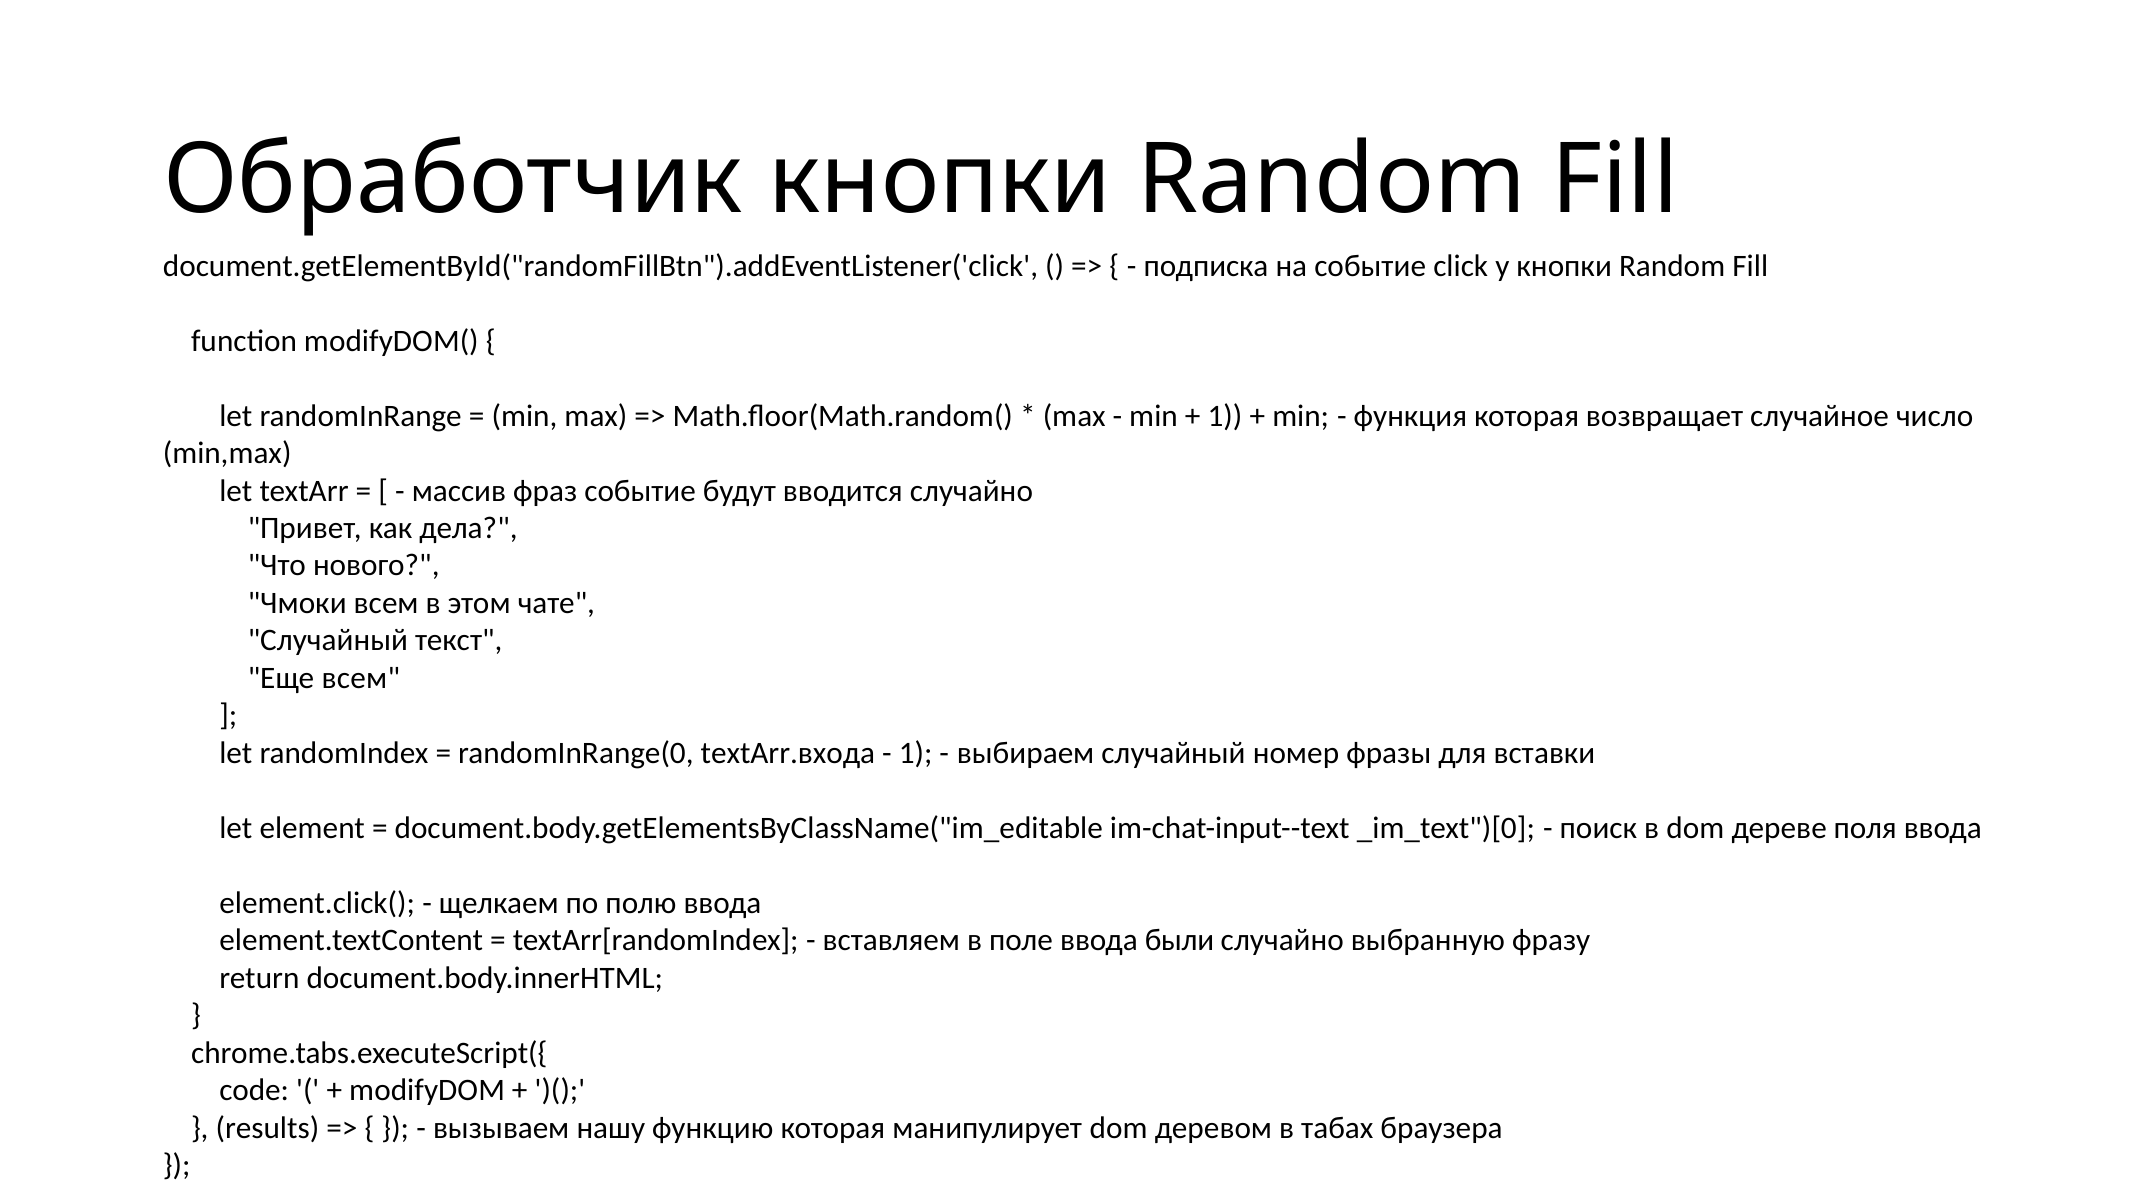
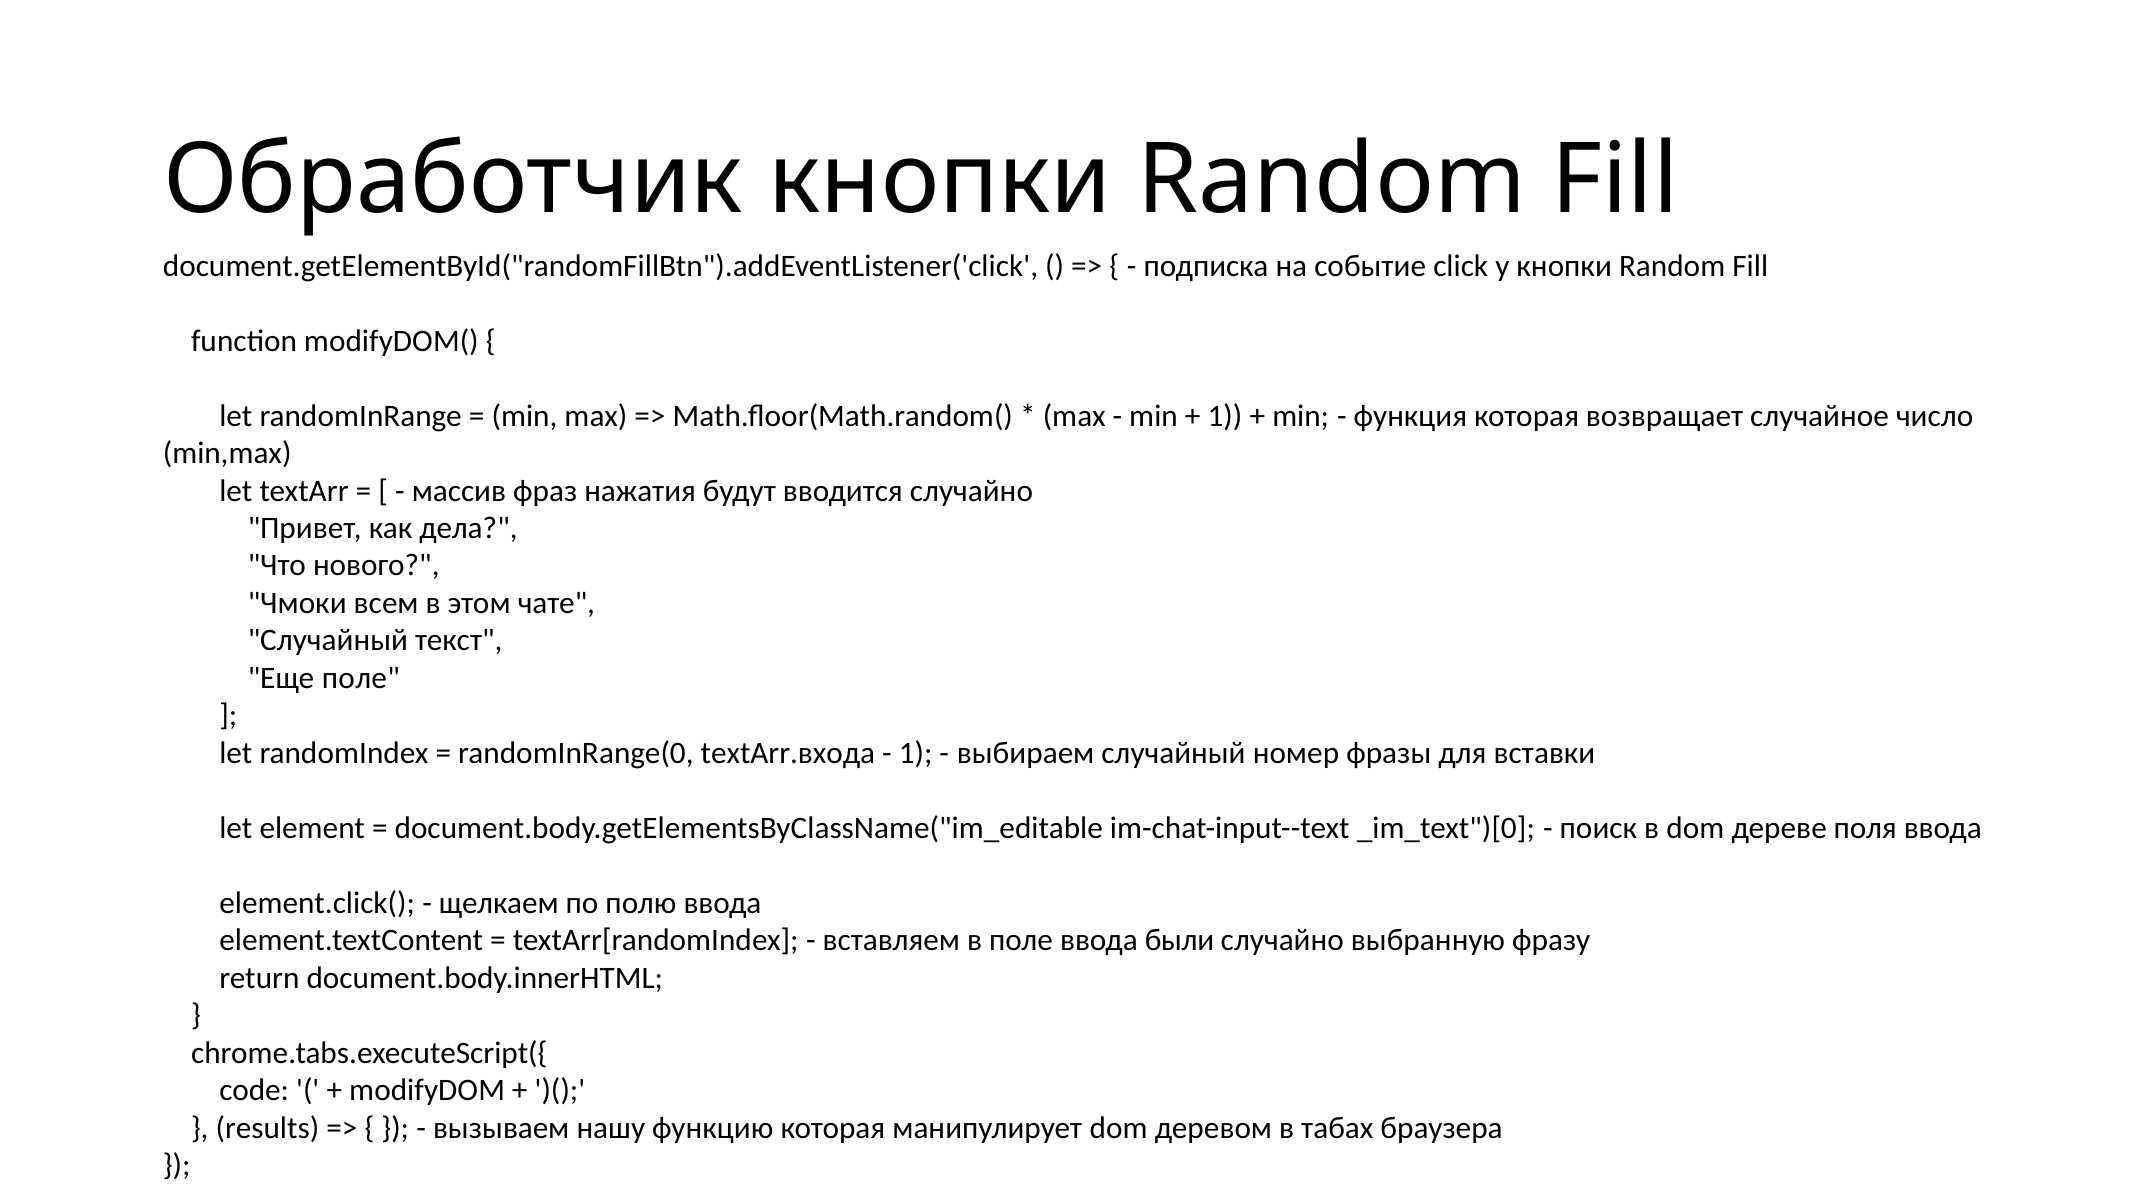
фраз событие: событие -> нажатия
Еще всем: всем -> поле
